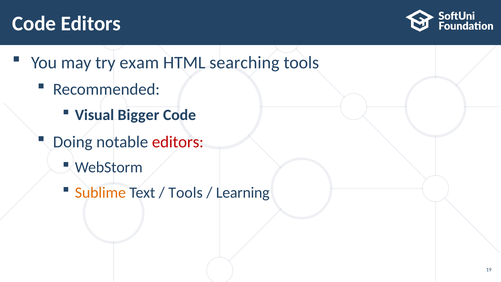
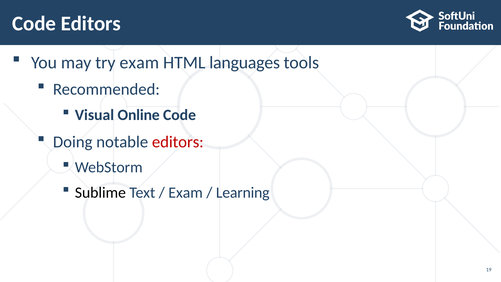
searching: searching -> languages
Bigger: Bigger -> Online
Sublime colour: orange -> black
Tools at (186, 192): Tools -> Exam
